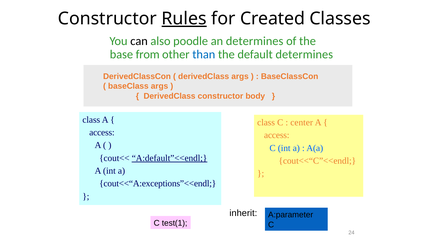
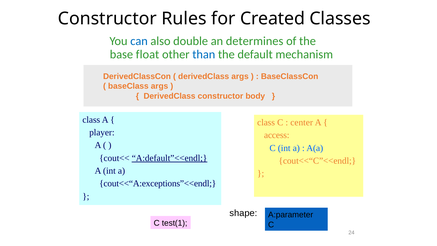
Rules underline: present -> none
can colour: black -> blue
poodle: poodle -> double
from: from -> float
default determines: determines -> mechanism
access at (102, 132): access -> player
inherit: inherit -> shape
